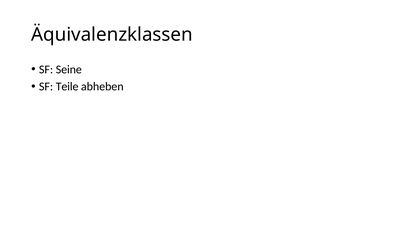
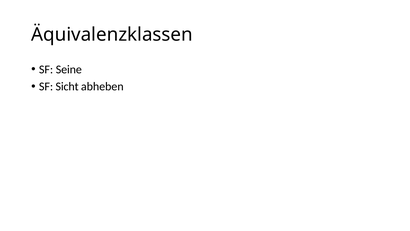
Teile: Teile -> Sicht
